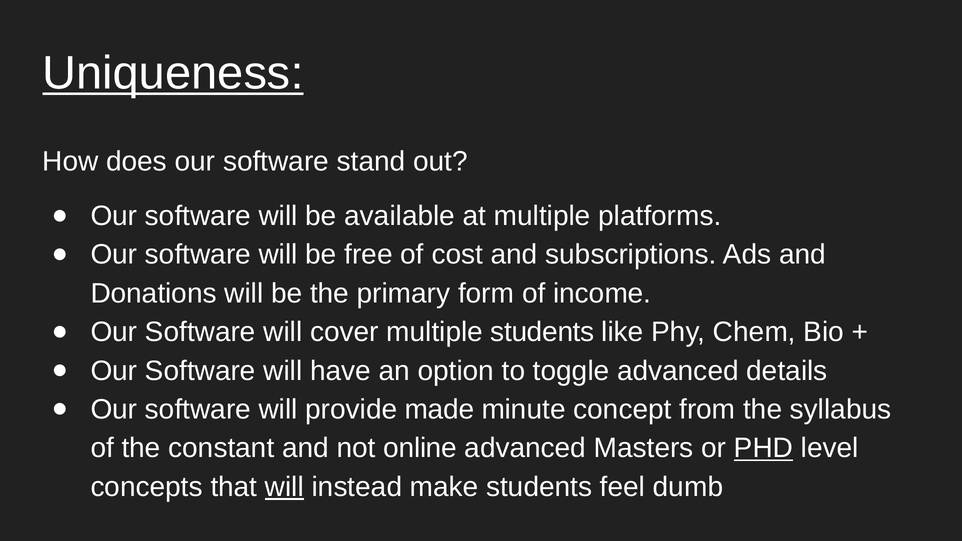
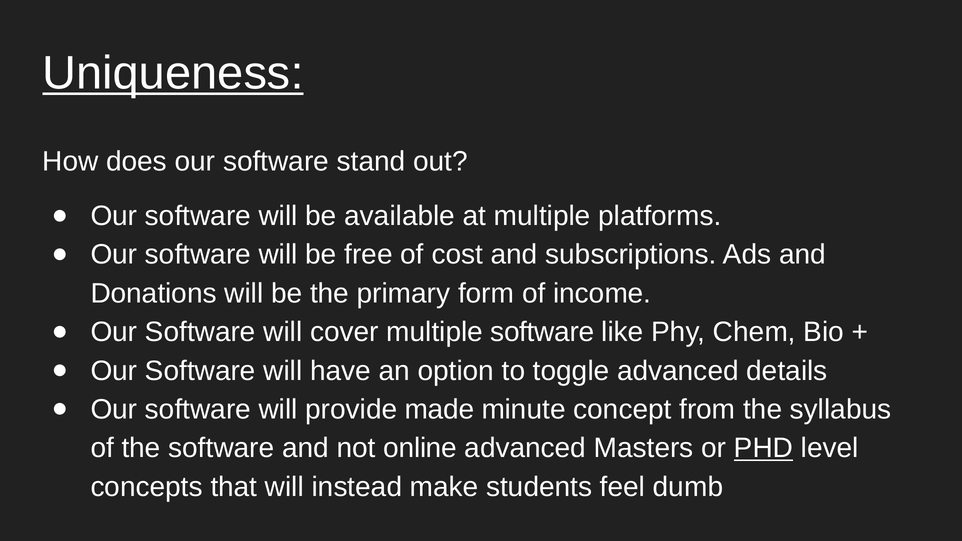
multiple students: students -> software
the constant: constant -> software
will at (284, 487) underline: present -> none
